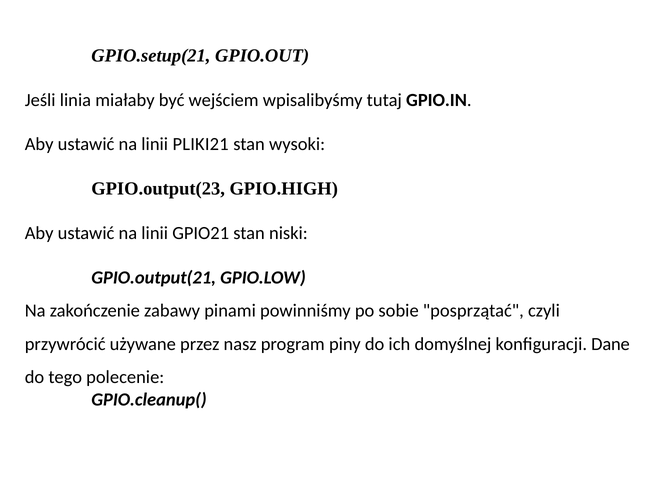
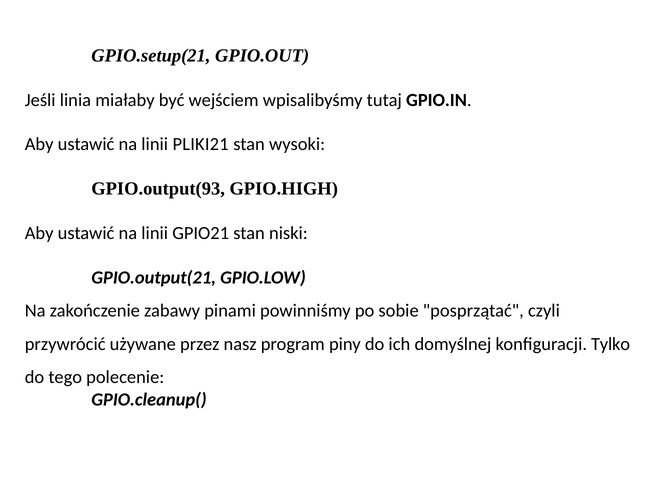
GPIO.output(23: GPIO.output(23 -> GPIO.output(93
Dane: Dane -> Tylko
